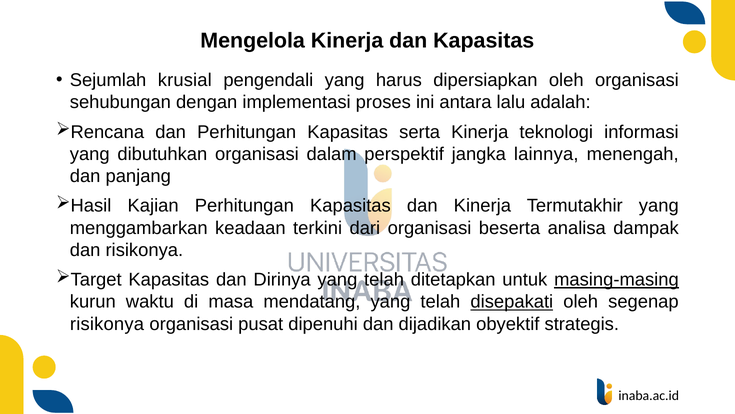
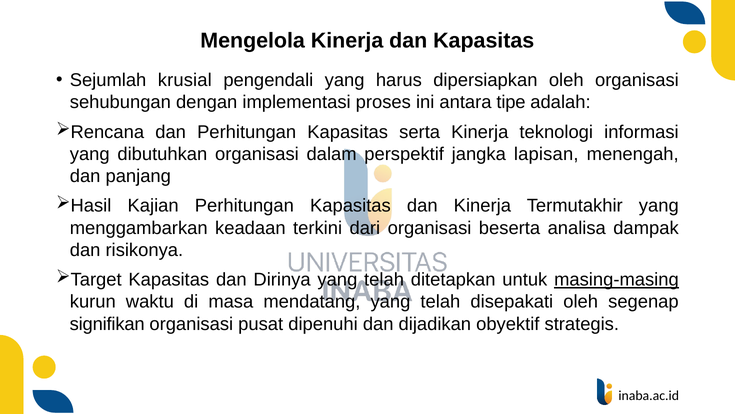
lalu: lalu -> tipe
lainnya: lainnya -> lapisan
disepakati underline: present -> none
risikonya at (107, 324): risikonya -> signifikan
